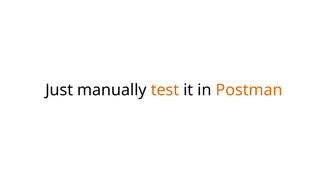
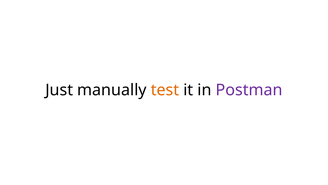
Postman colour: orange -> purple
